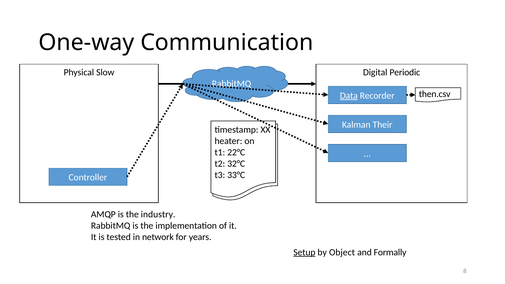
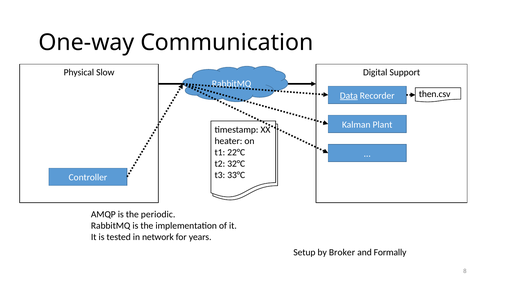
Periodic: Periodic -> Support
Their: Their -> Plant
industry: industry -> periodic
Setup underline: present -> none
Object: Object -> Broker
